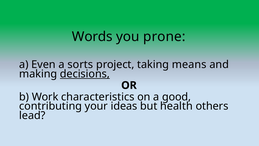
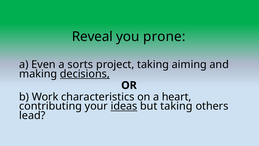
Words: Words -> Reveal
means: means -> aiming
good: good -> heart
ideas underline: none -> present
but health: health -> taking
